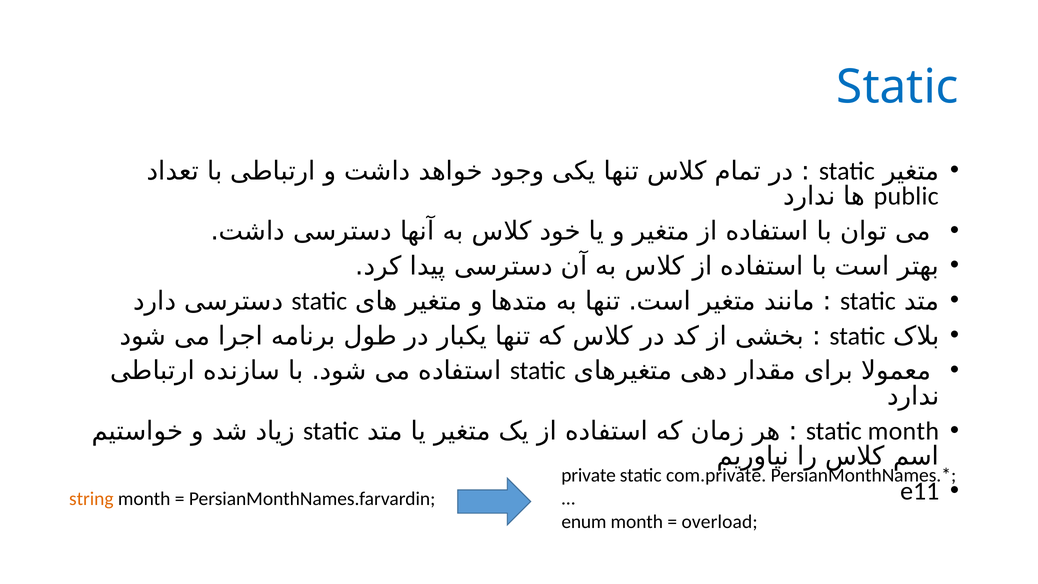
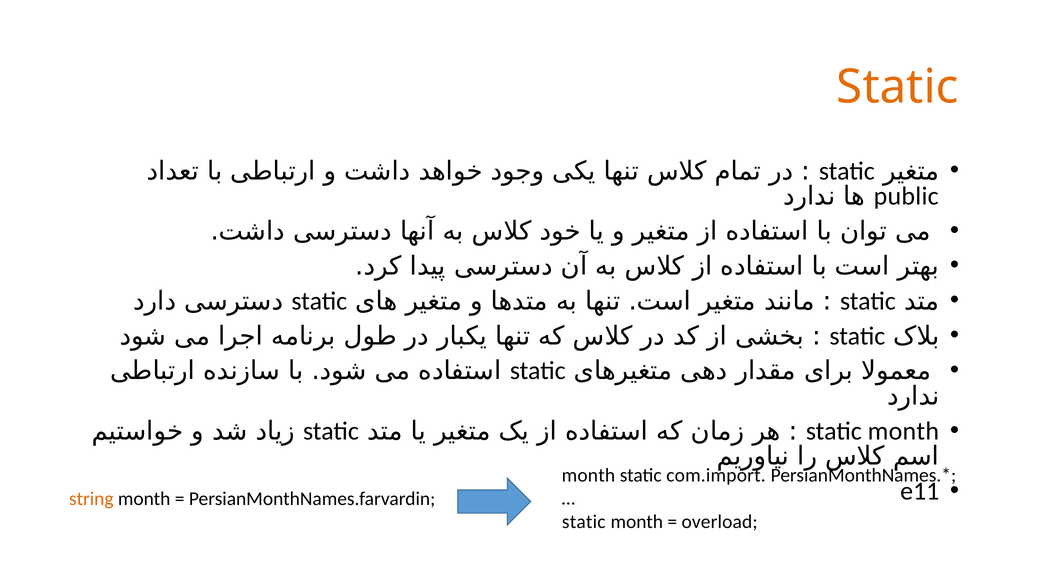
Static at (898, 87) colour: blue -> orange
private at (589, 475): private -> month
com.private: com.private -> com.import
enum at (584, 522): enum -> static
